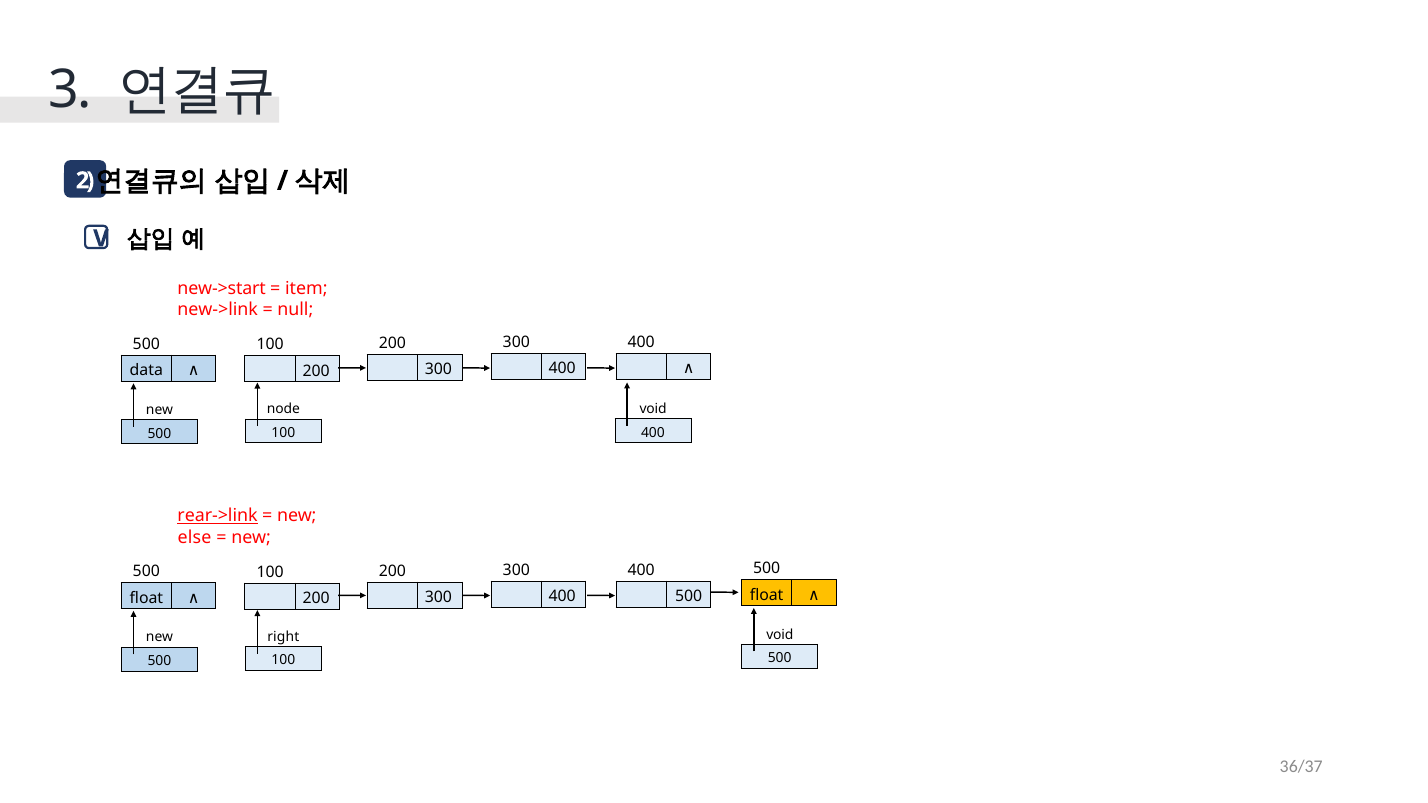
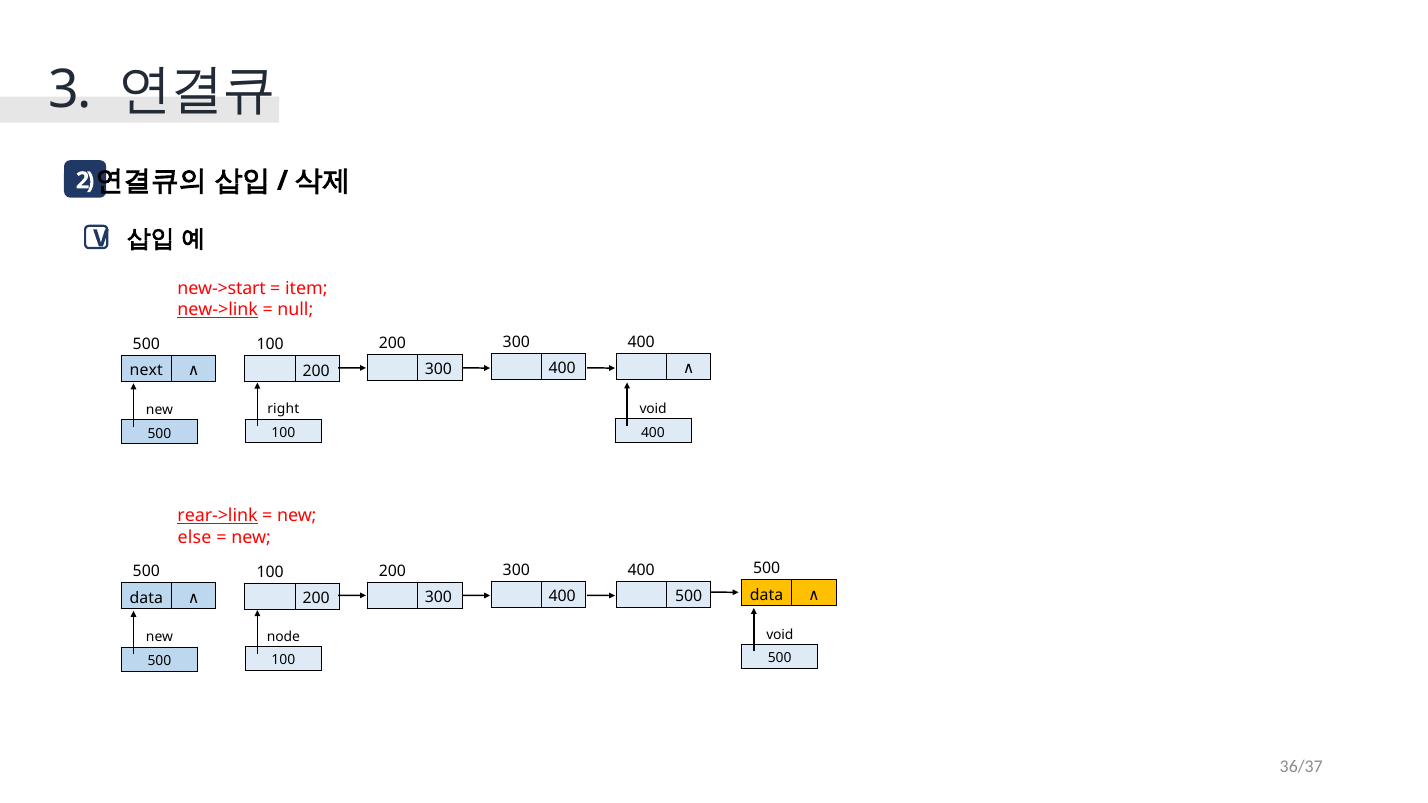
new->link underline: none -> present
data: data -> next
node: node -> right
float at (767, 595): float -> data
float at (146, 598): float -> data
right: right -> node
